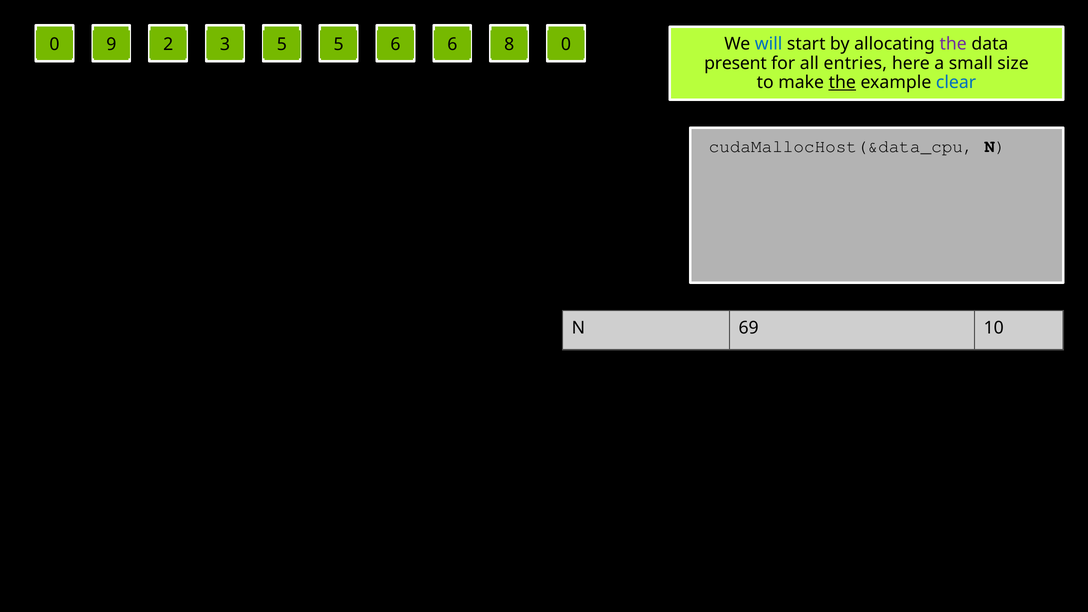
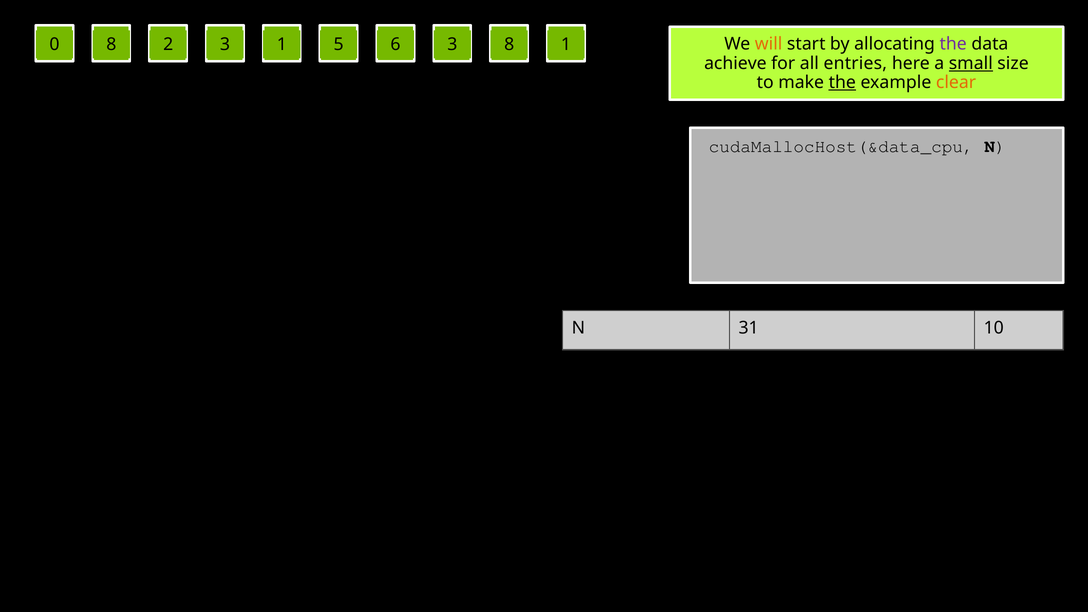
0 9: 9 -> 8
3 5: 5 -> 1
6 6: 6 -> 3
8 0: 0 -> 1
will colour: blue -> orange
present: present -> achieve
small underline: none -> present
clear colour: blue -> orange
69: 69 -> 31
